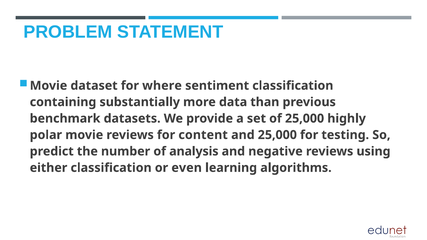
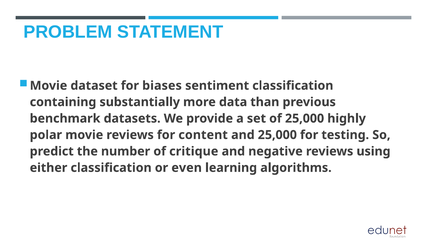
where: where -> biases
analysis: analysis -> critique
